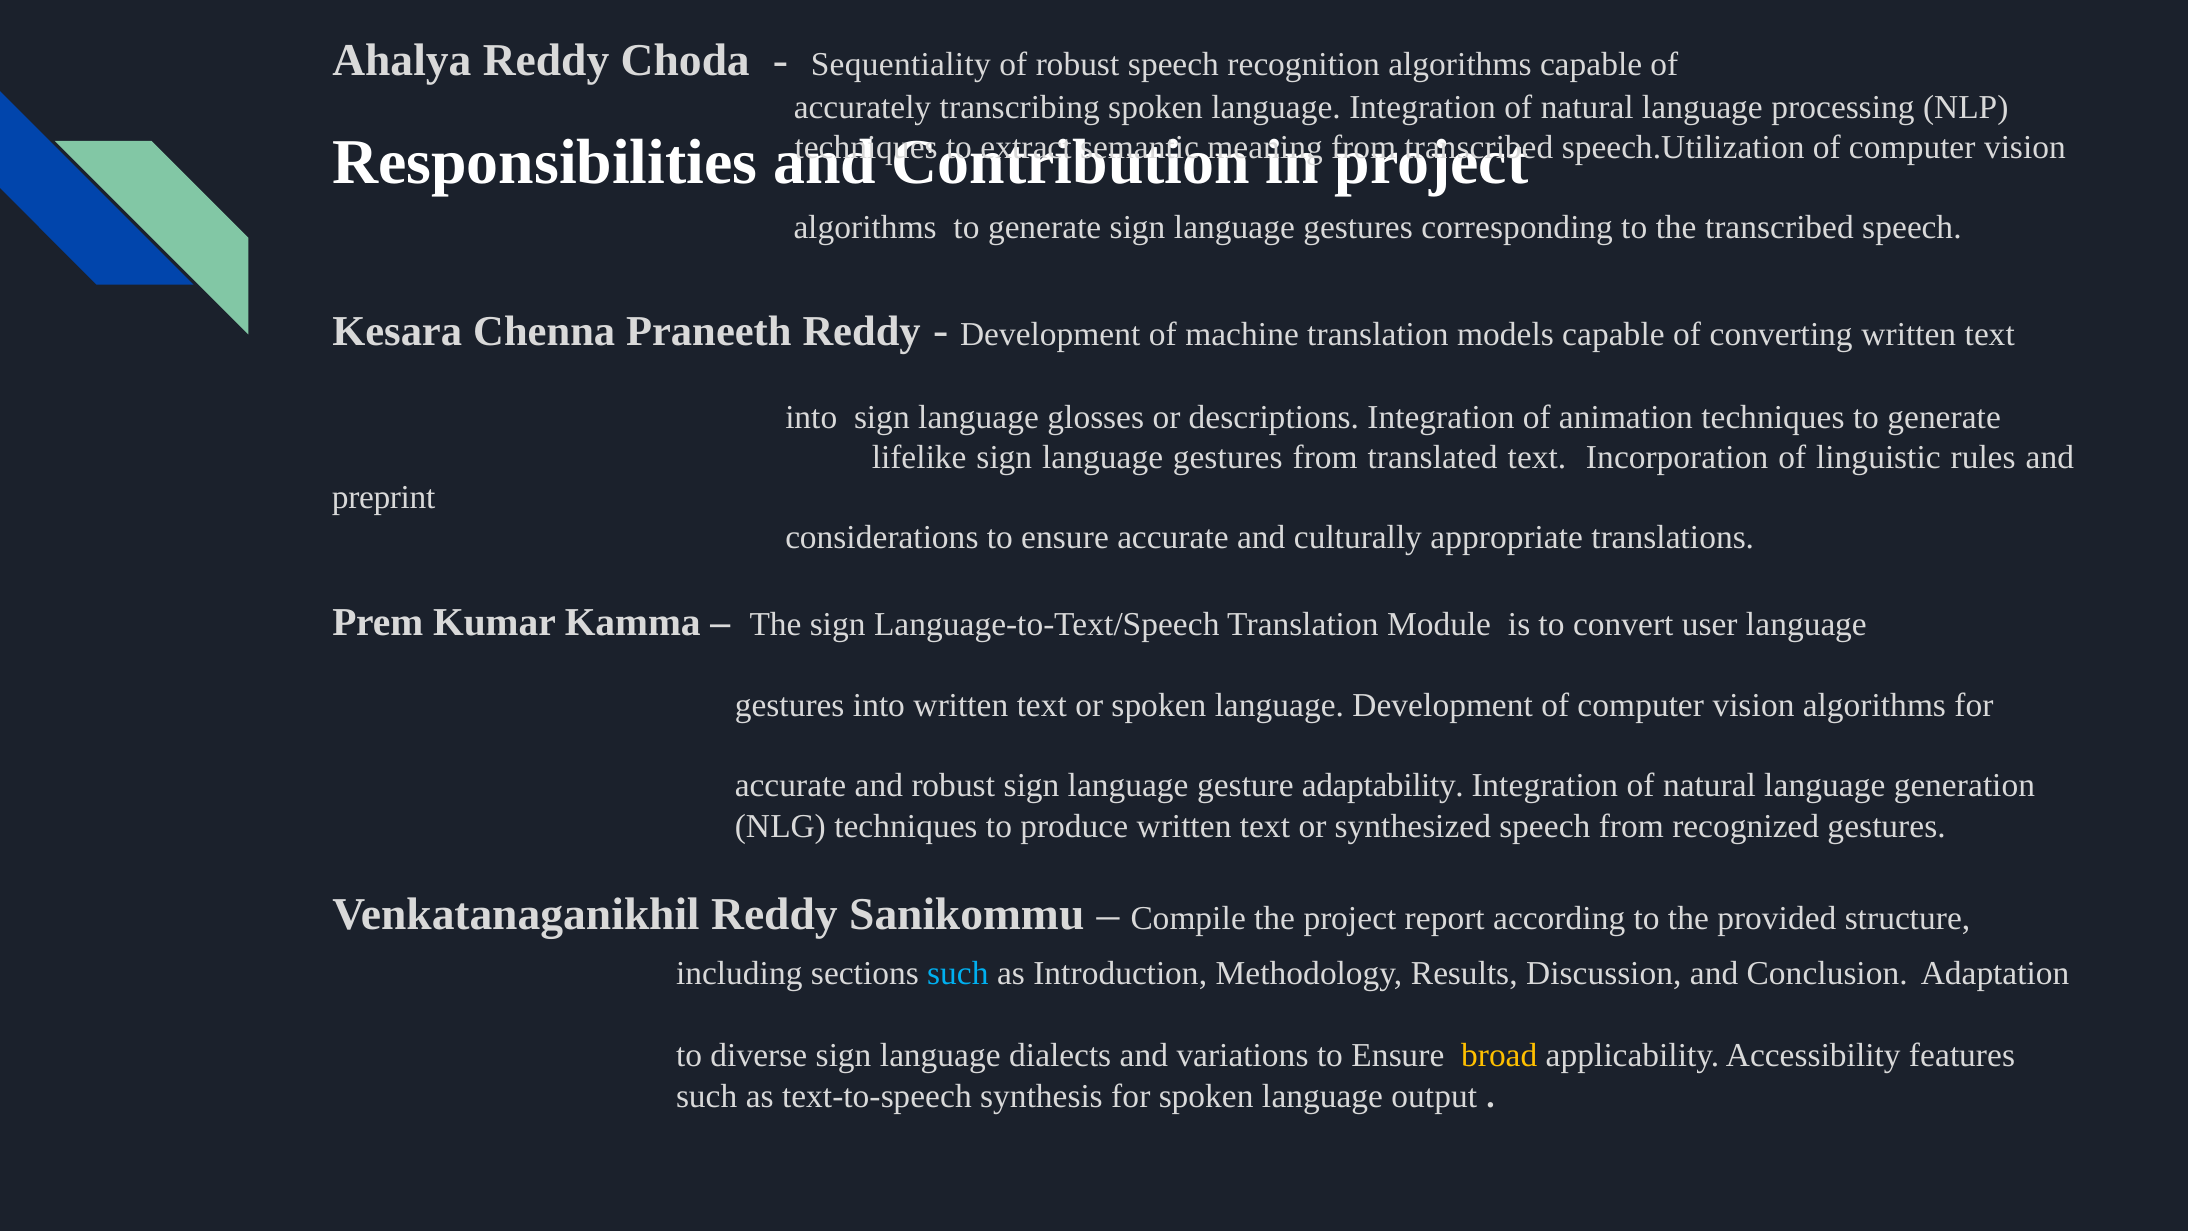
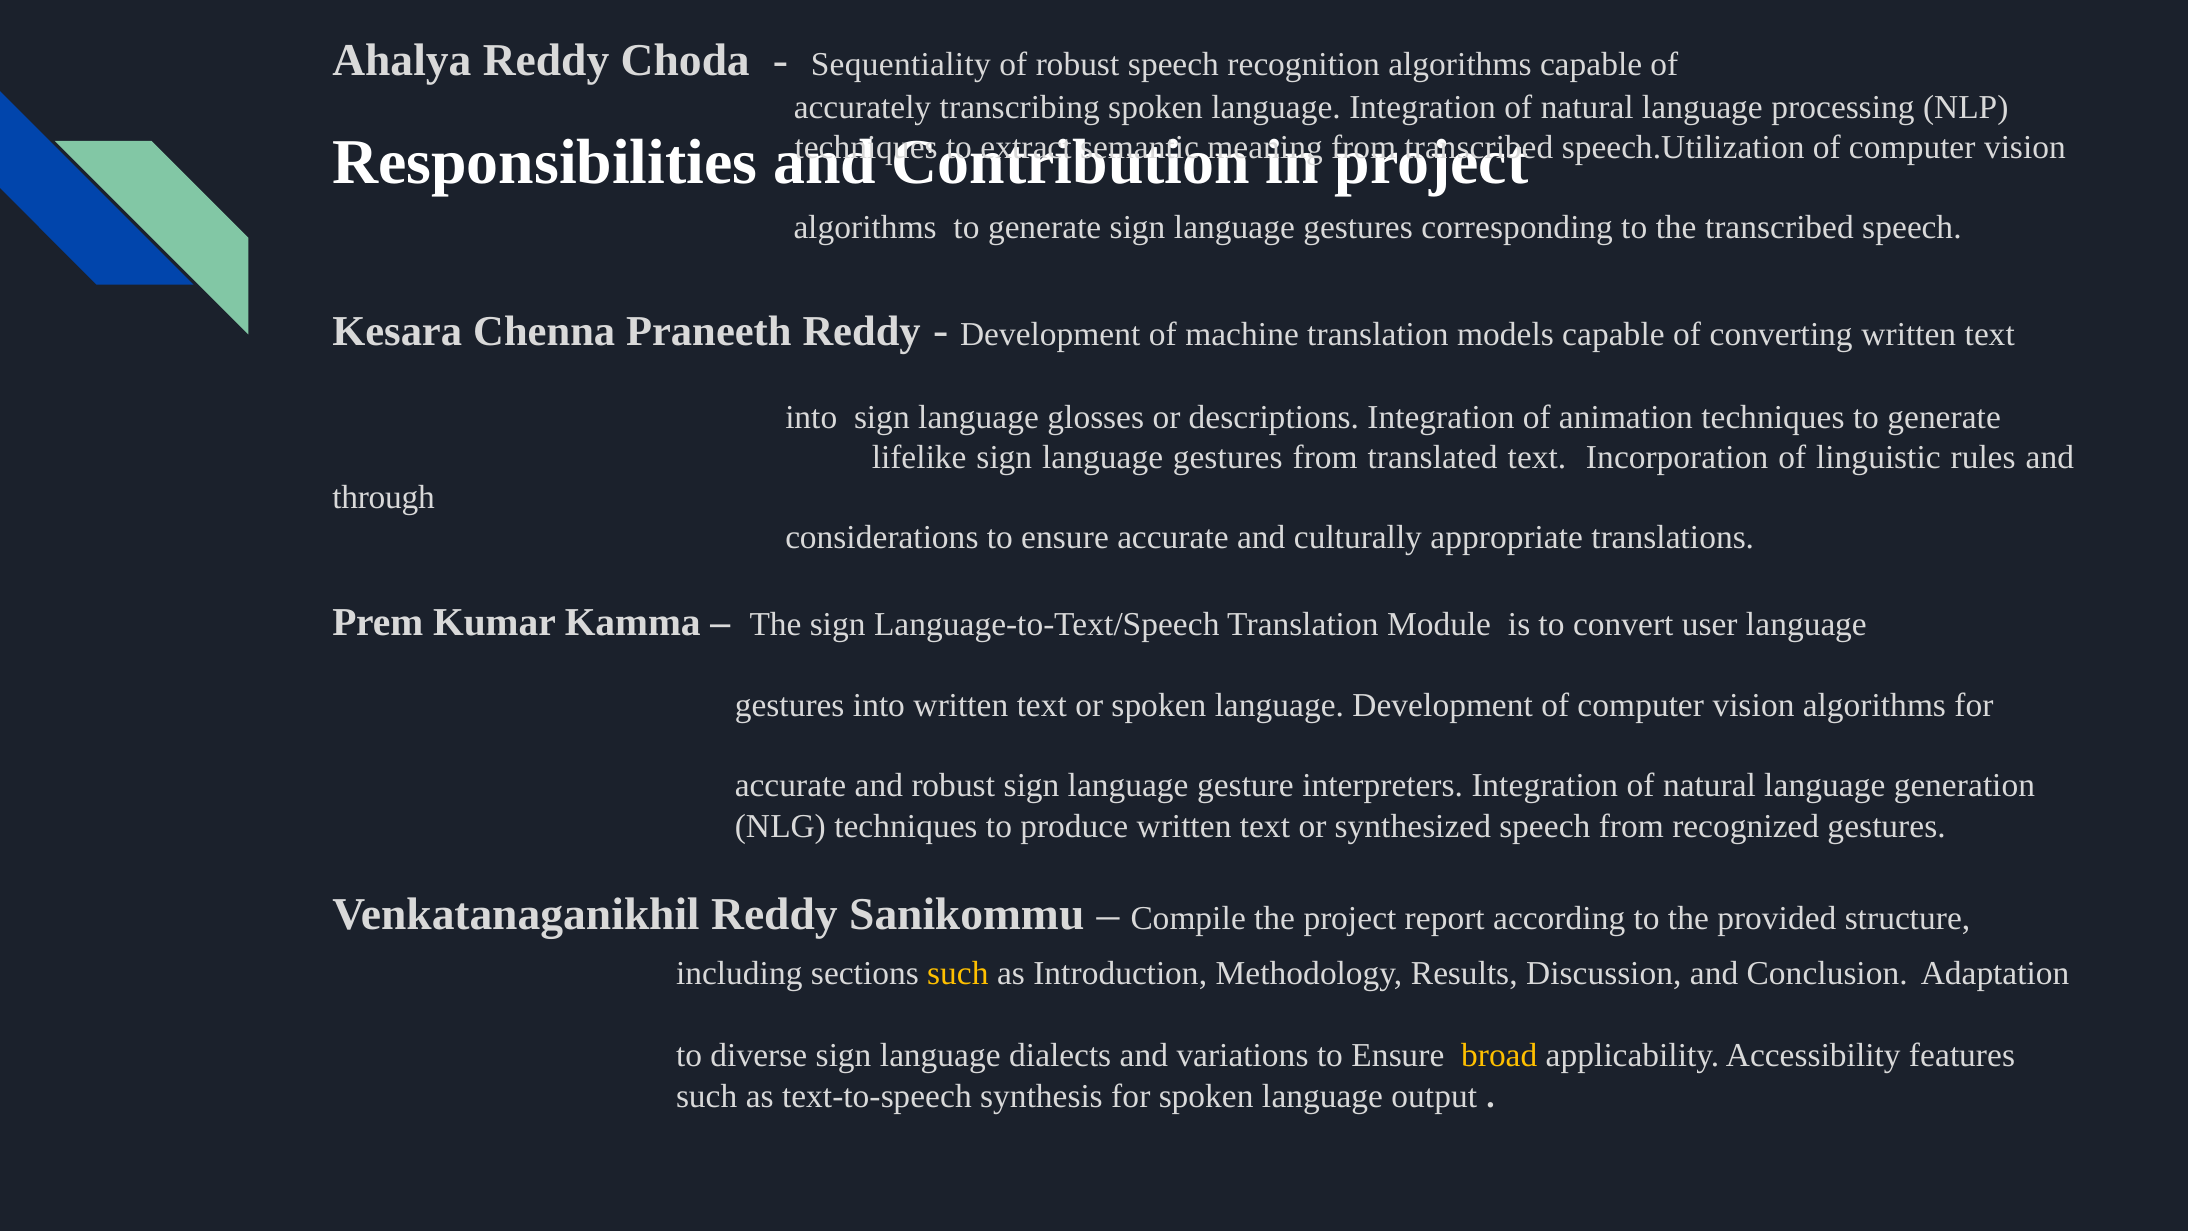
preprint: preprint -> through
adaptability: adaptability -> interpreters
such at (958, 973) colour: light blue -> yellow
